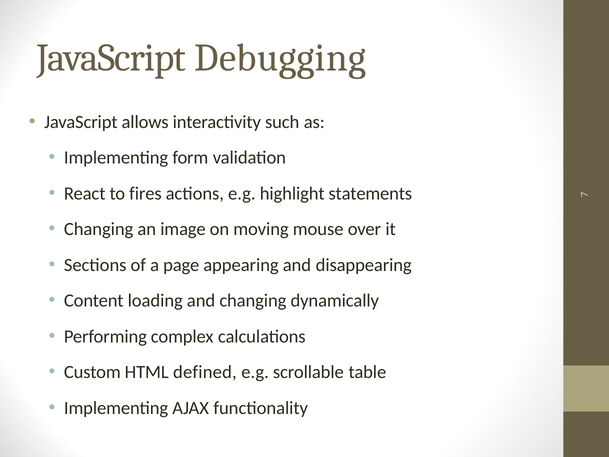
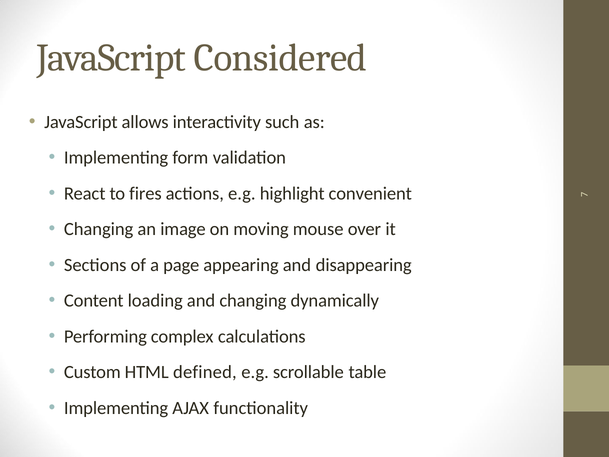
Debugging: Debugging -> Considered
statements: statements -> convenient
